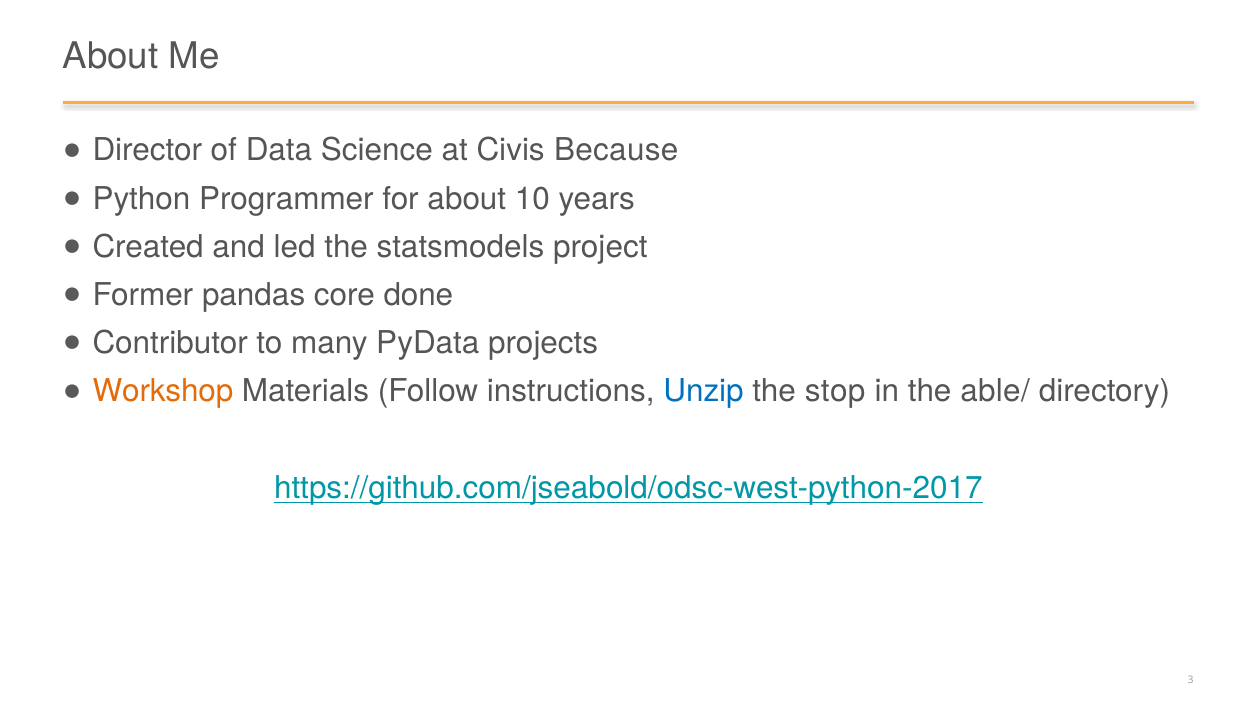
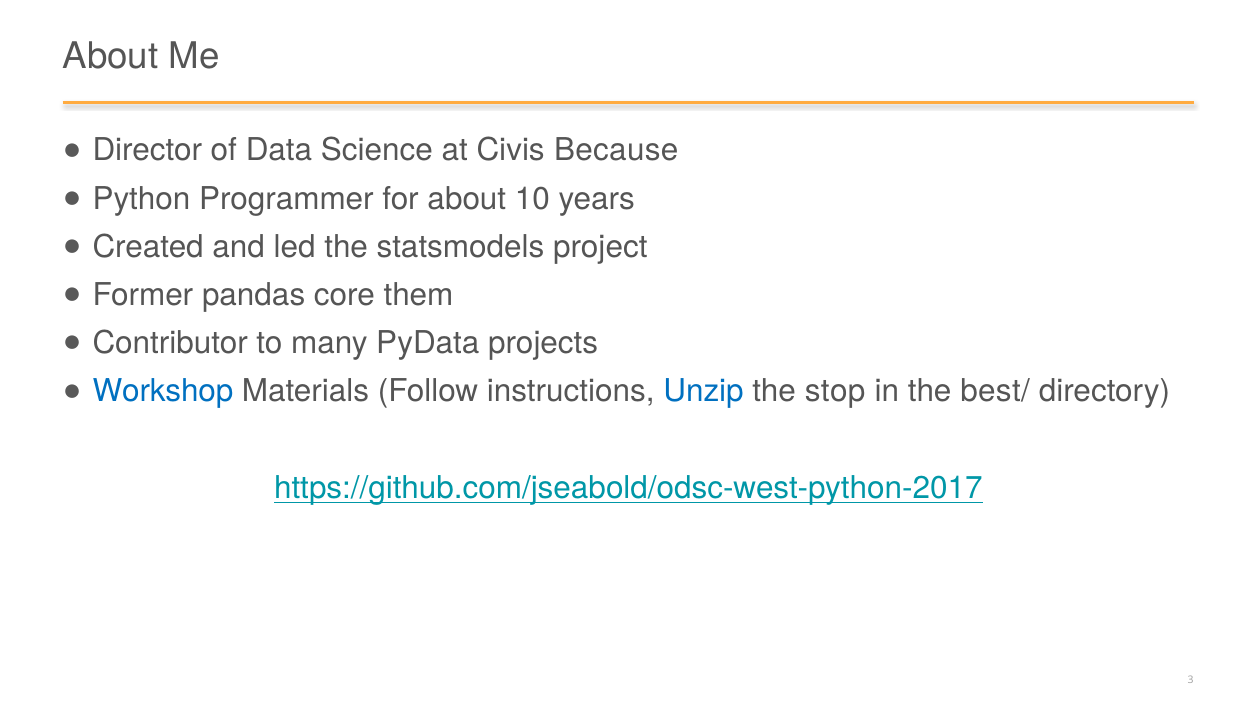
done: done -> them
Workshop colour: orange -> blue
able/: able/ -> best/
